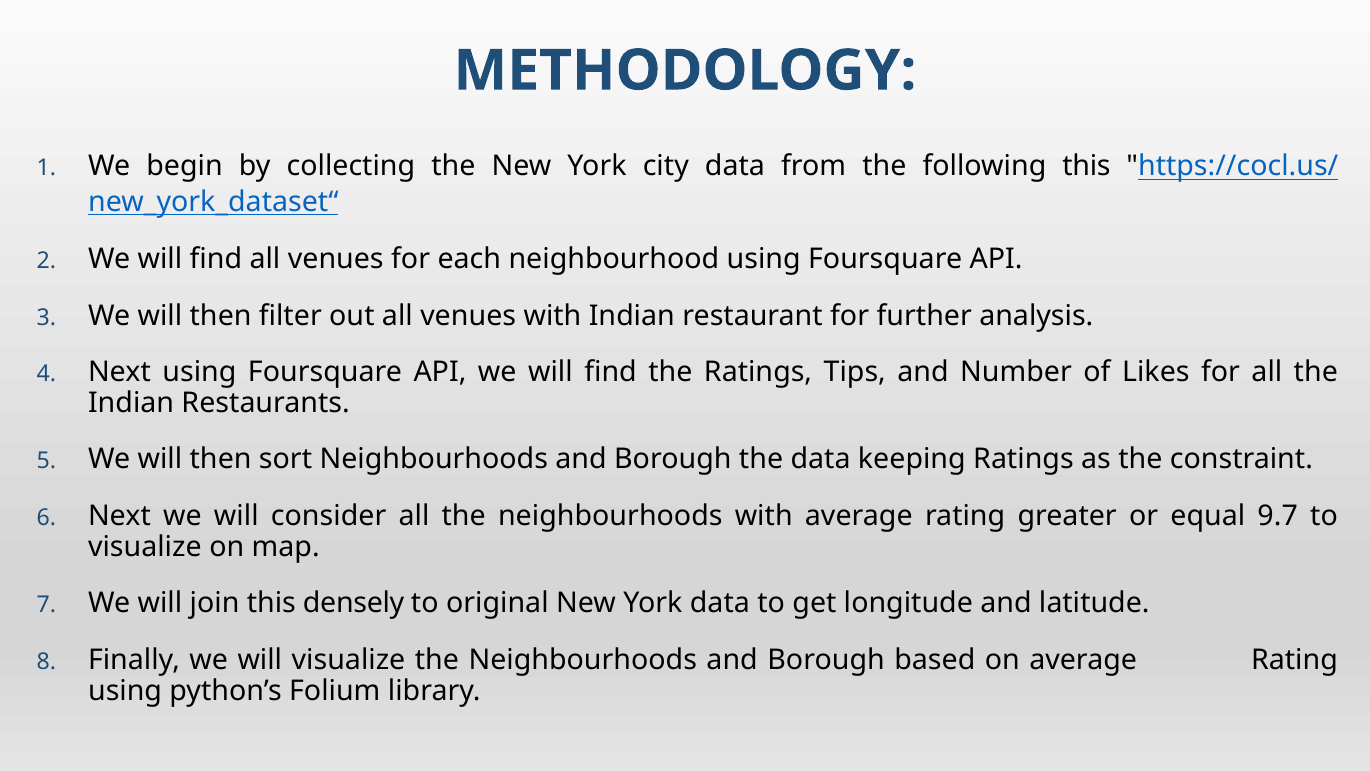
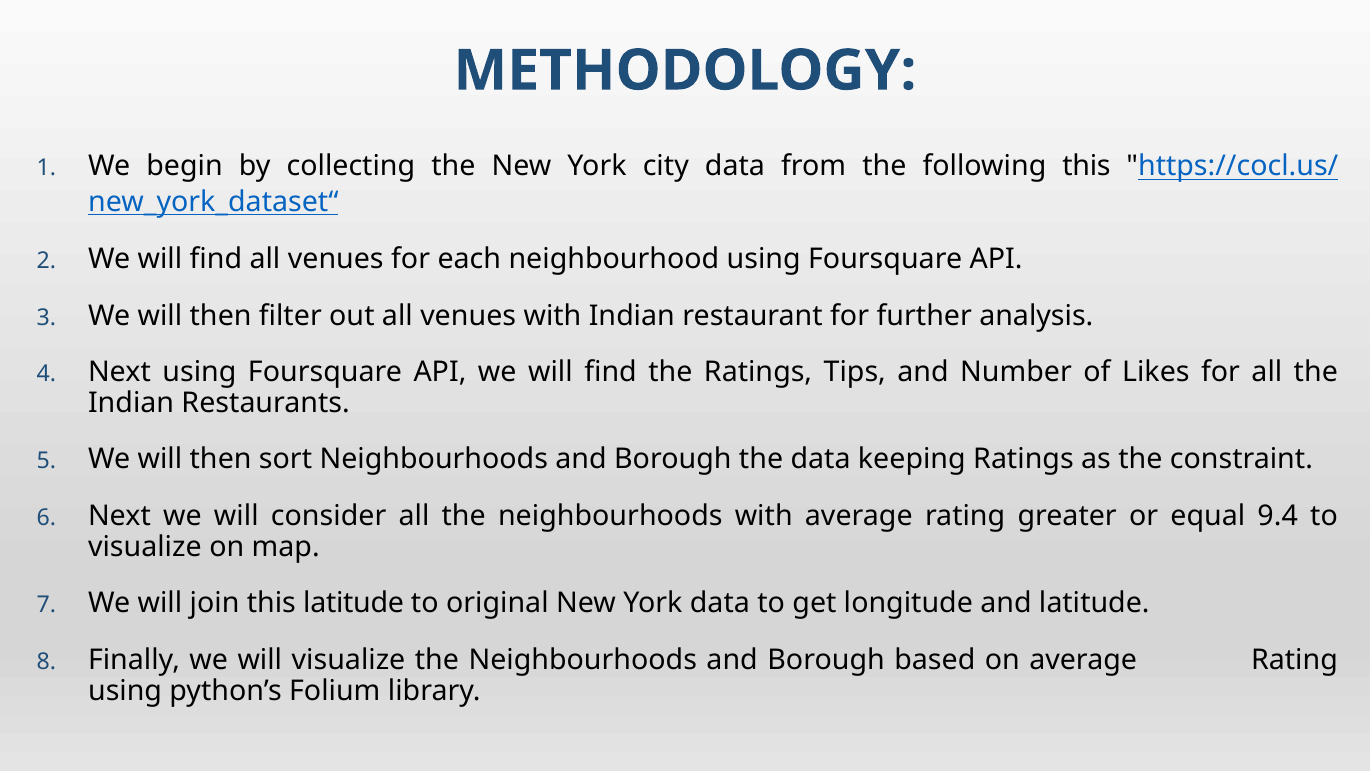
9.7: 9.7 -> 9.4
this densely: densely -> latitude
